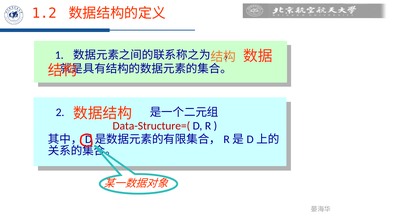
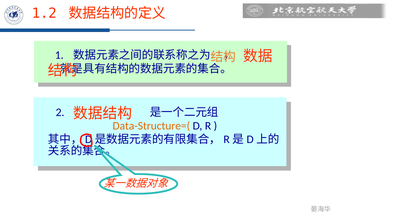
Data-Structure=( colour: red -> orange
